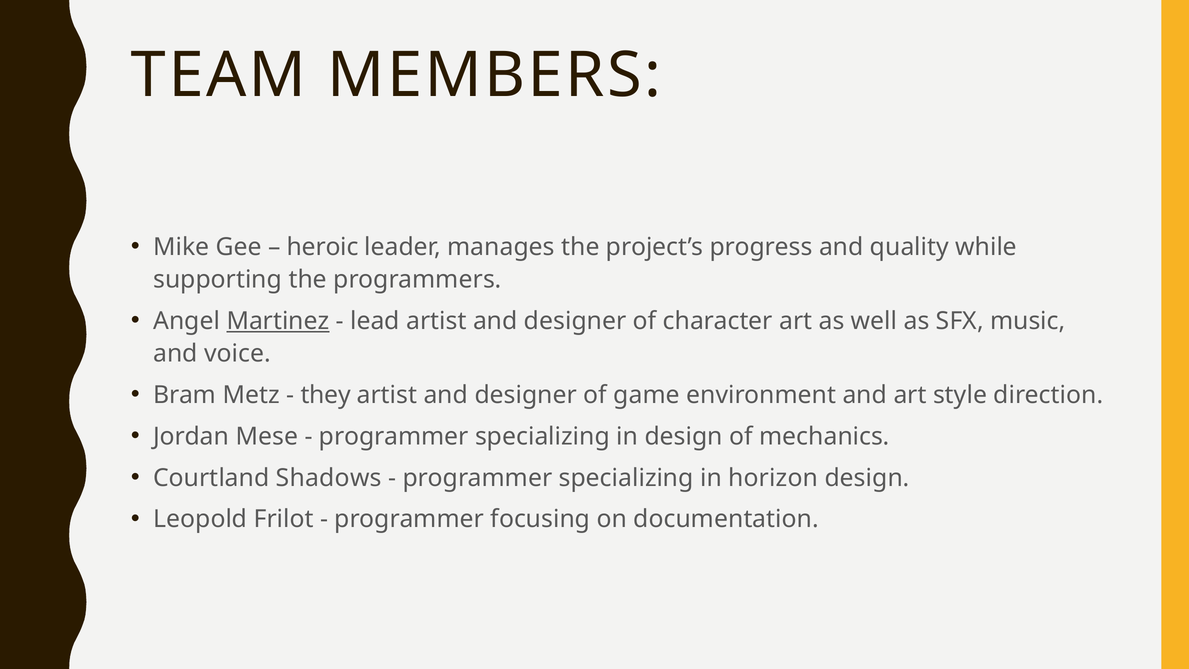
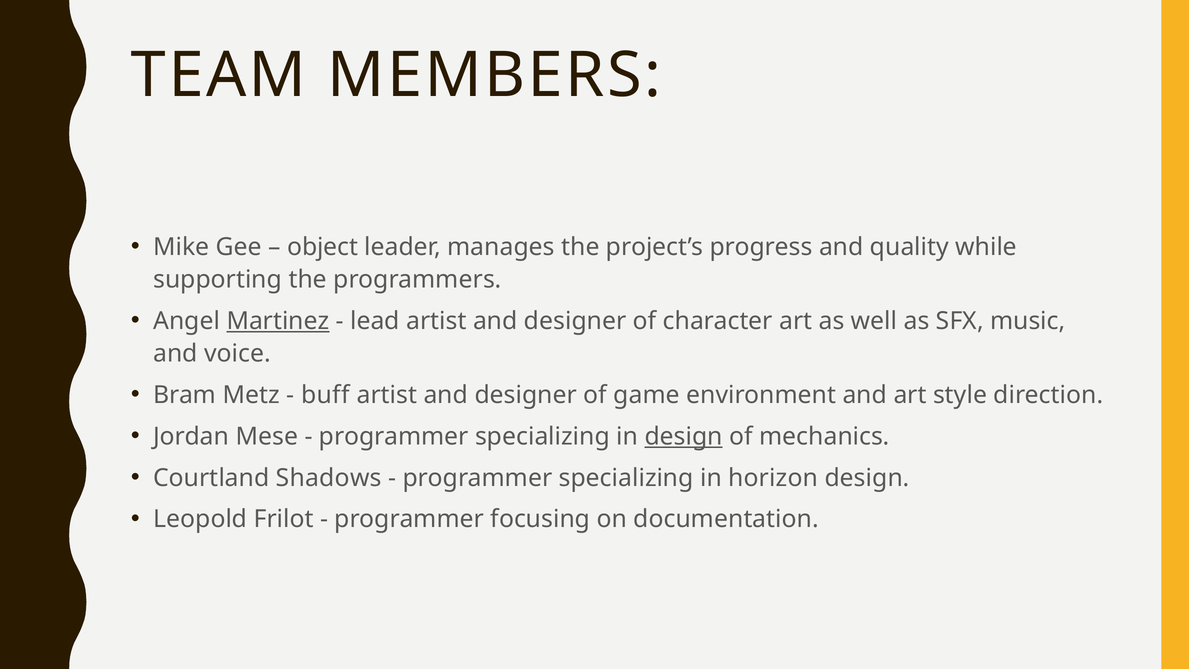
heroic: heroic -> object
they: they -> buff
design at (684, 436) underline: none -> present
